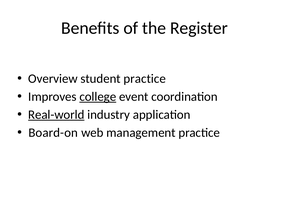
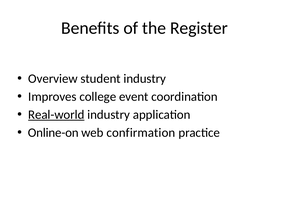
student practice: practice -> industry
college underline: present -> none
Board-on: Board-on -> Online-on
management: management -> confirmation
